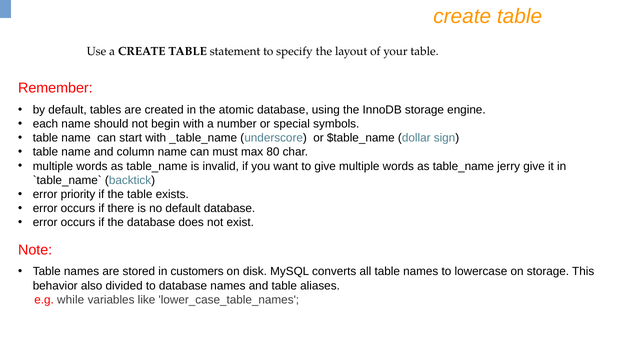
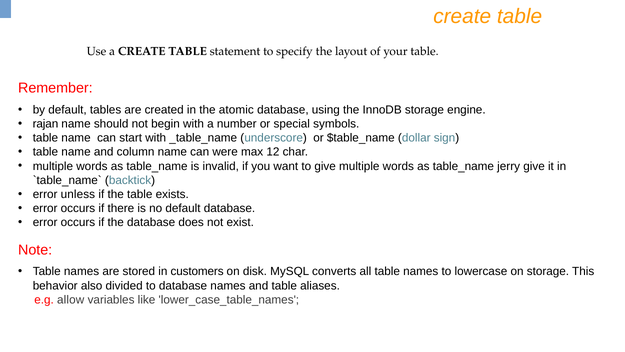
each: each -> rajan
must: must -> were
80: 80 -> 12
priority: priority -> unless
while: while -> allow
